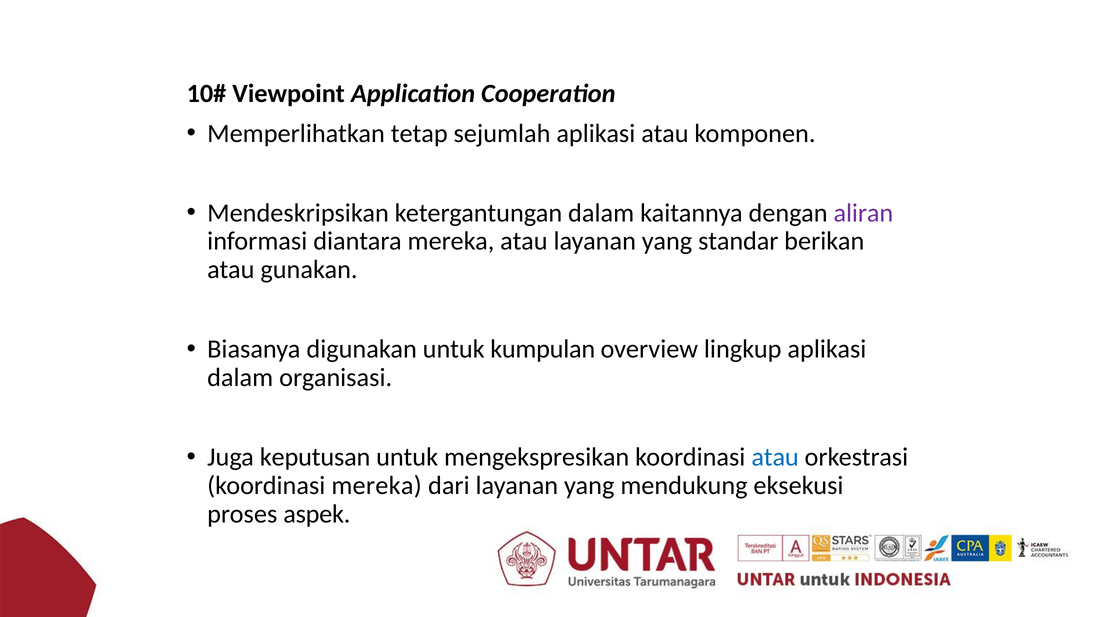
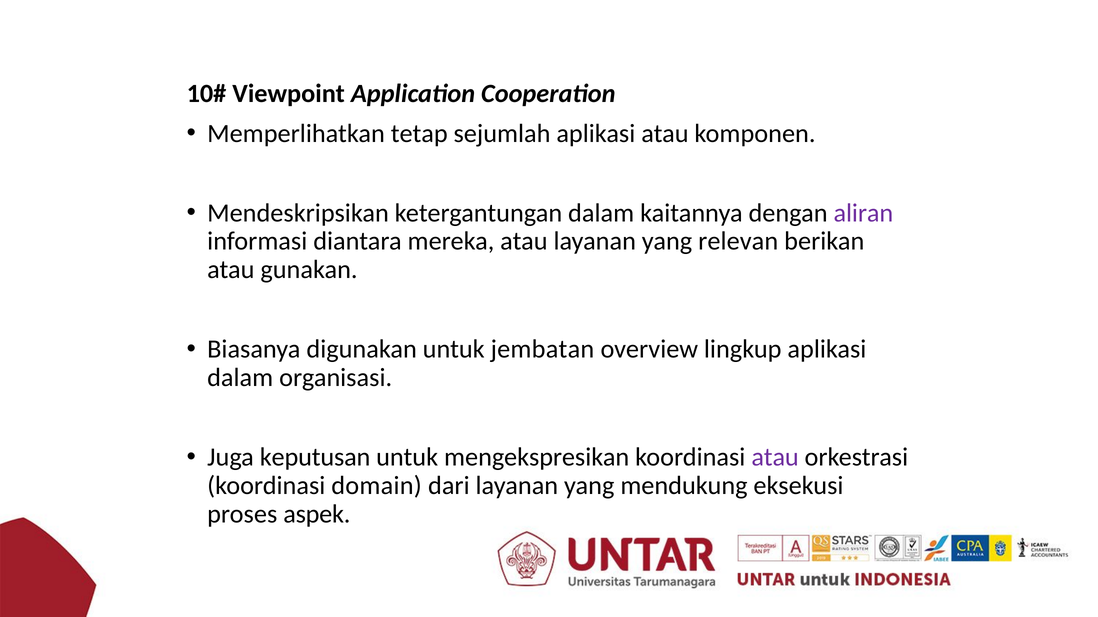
standar: standar -> relevan
kumpulan: kumpulan -> jembatan
atau at (775, 458) colour: blue -> purple
koordinasi mereka: mereka -> domain
